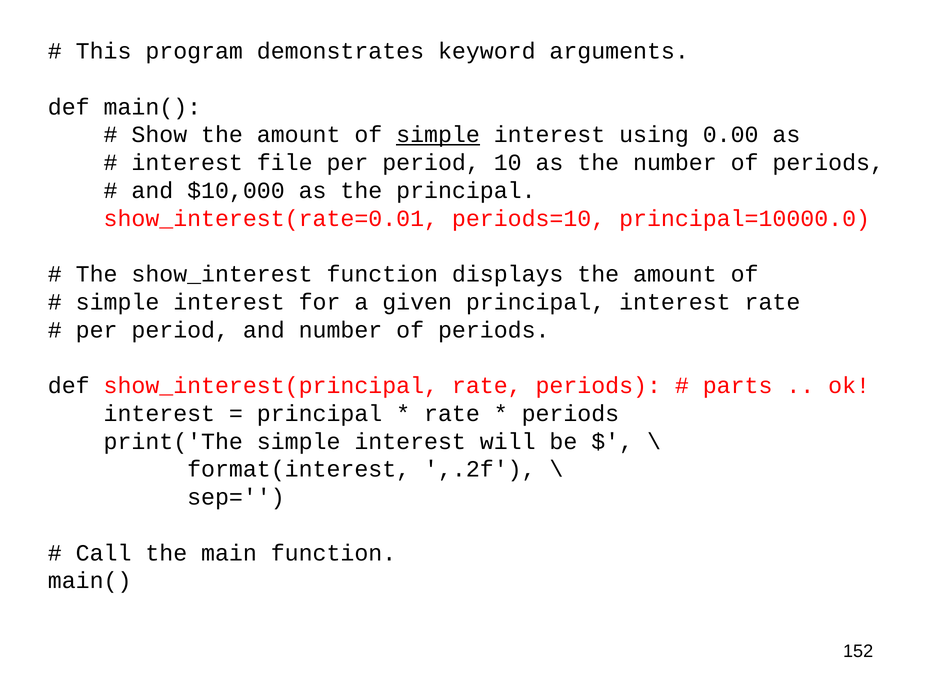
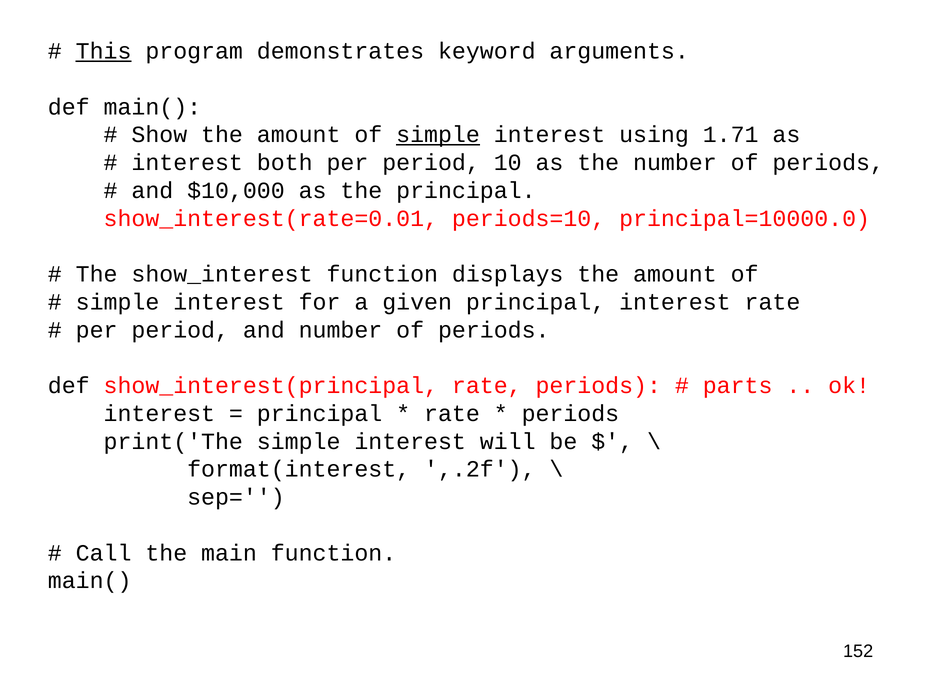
This underline: none -> present
0.00: 0.00 -> 1.71
file: file -> both
